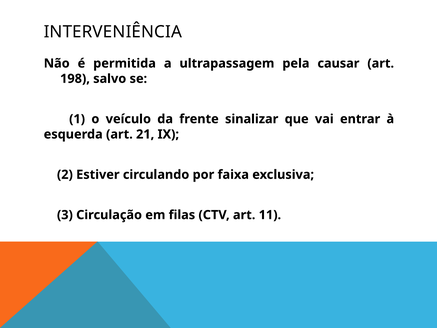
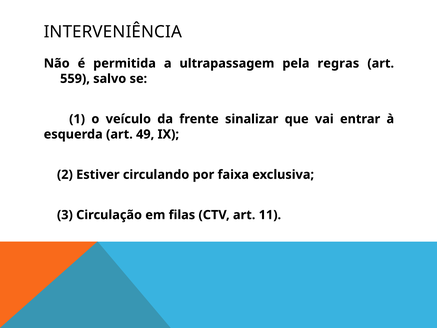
causar: causar -> regras
198: 198 -> 559
21: 21 -> 49
